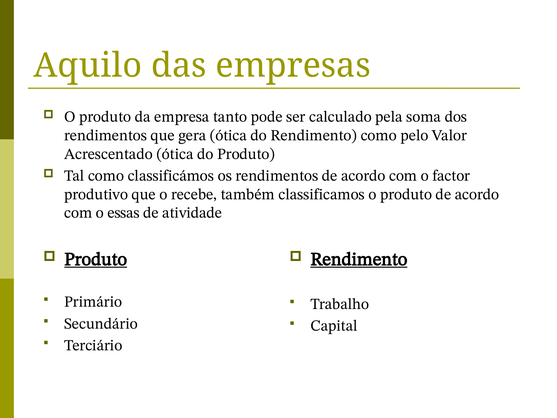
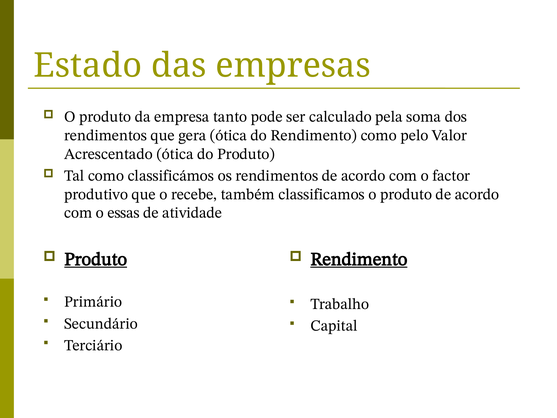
Aquilo: Aquilo -> Estado
